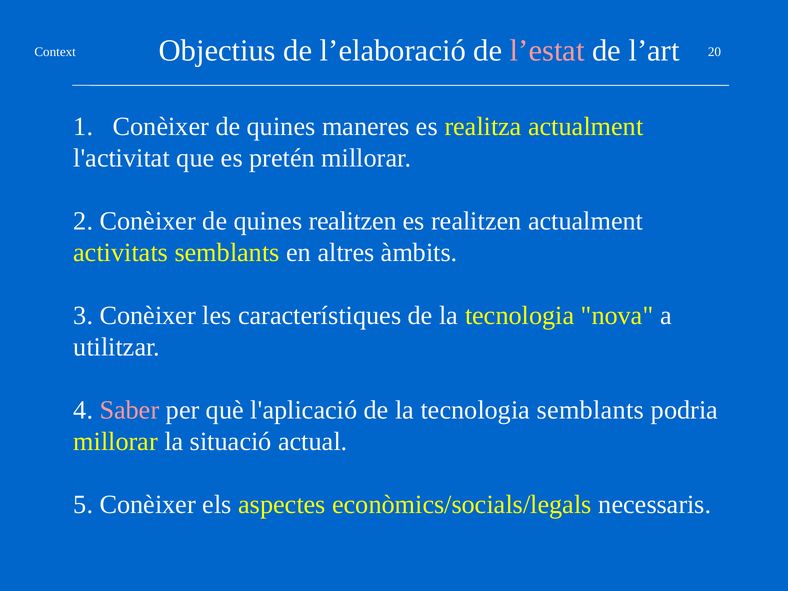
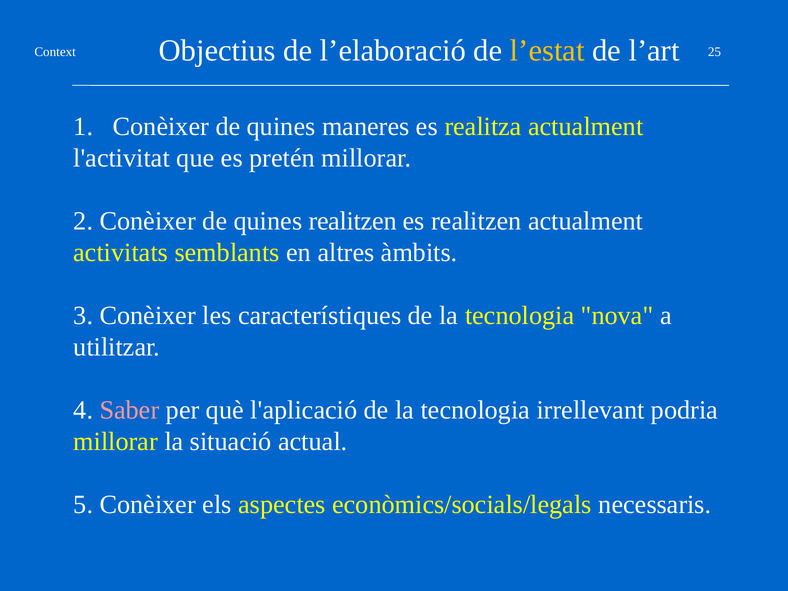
l’estat colour: pink -> yellow
20: 20 -> 25
tecnologia semblants: semblants -> irrellevant
